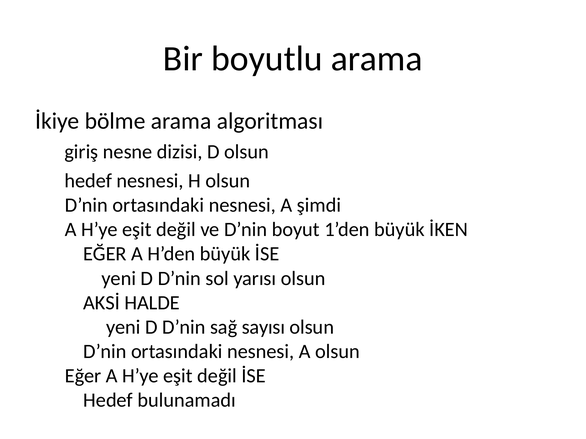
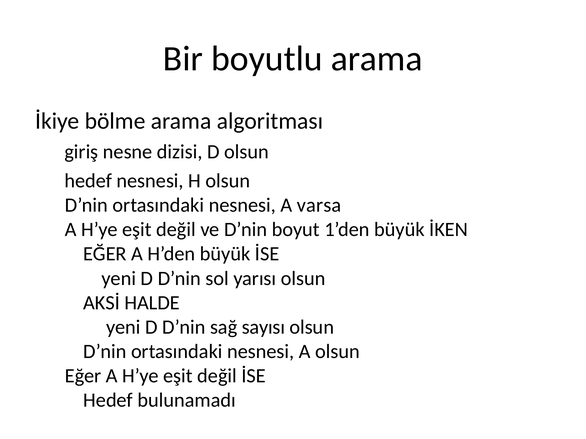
şimdi: şimdi -> varsa
